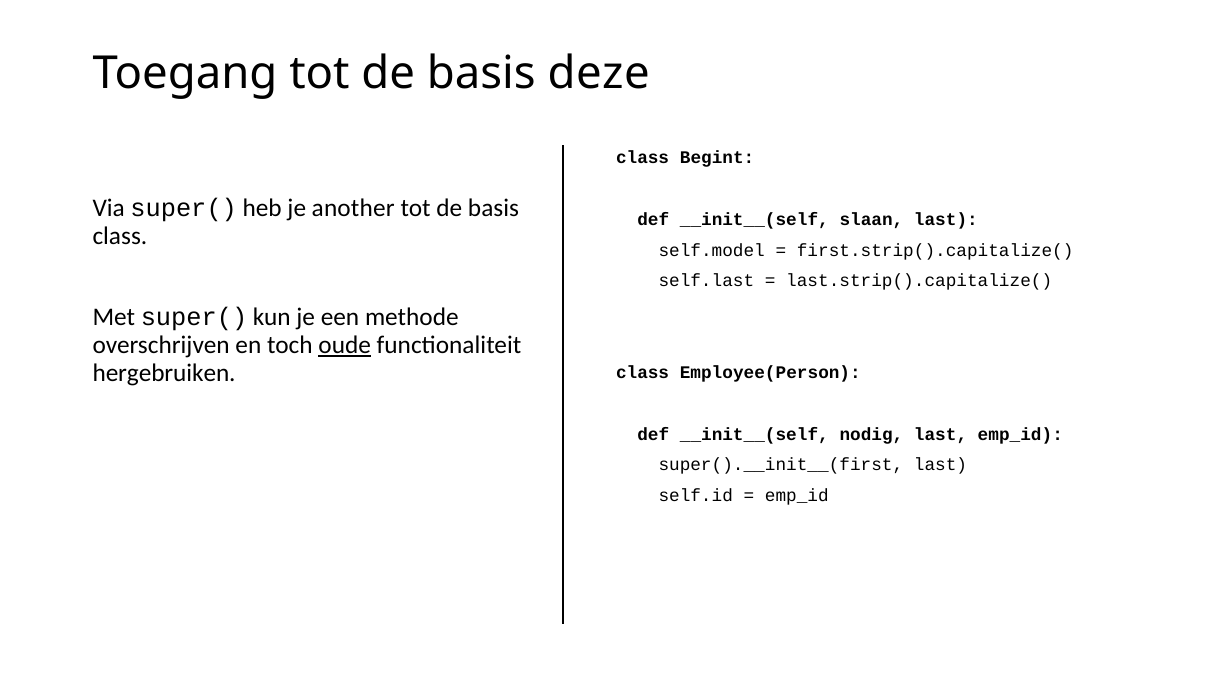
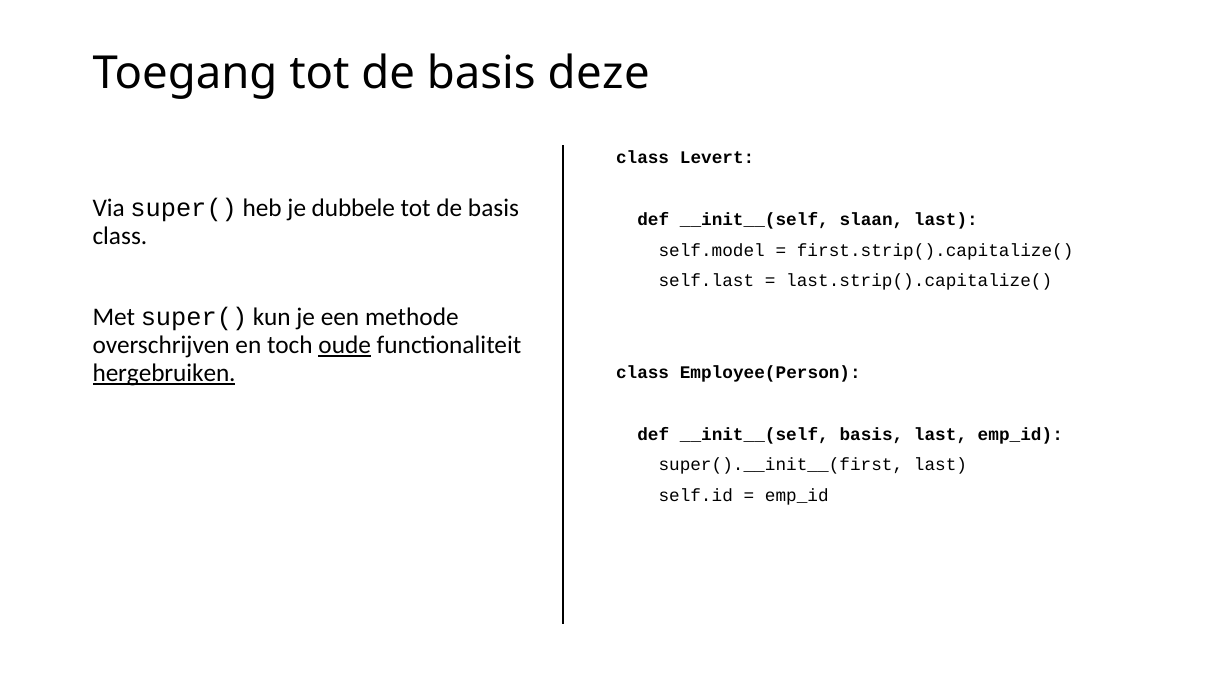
Begint: Begint -> Levert
another: another -> dubbele
hergebruiken underline: none -> present
__init__(self nodig: nodig -> basis
